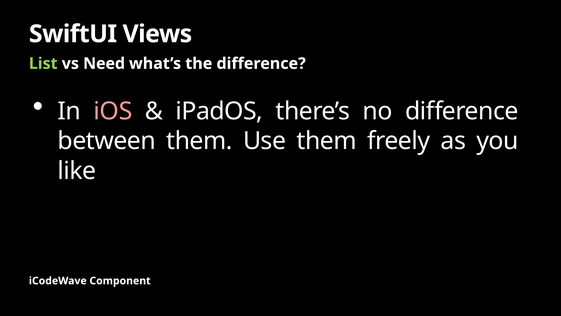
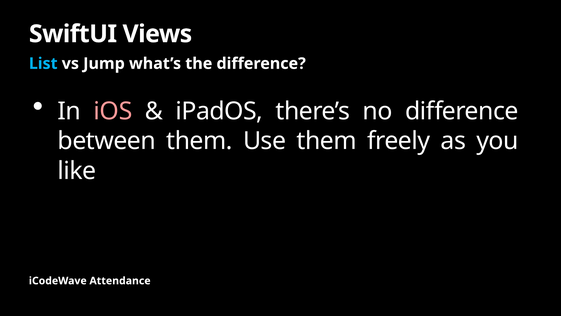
List colour: light green -> light blue
Need: Need -> Jump
Component: Component -> Attendance
